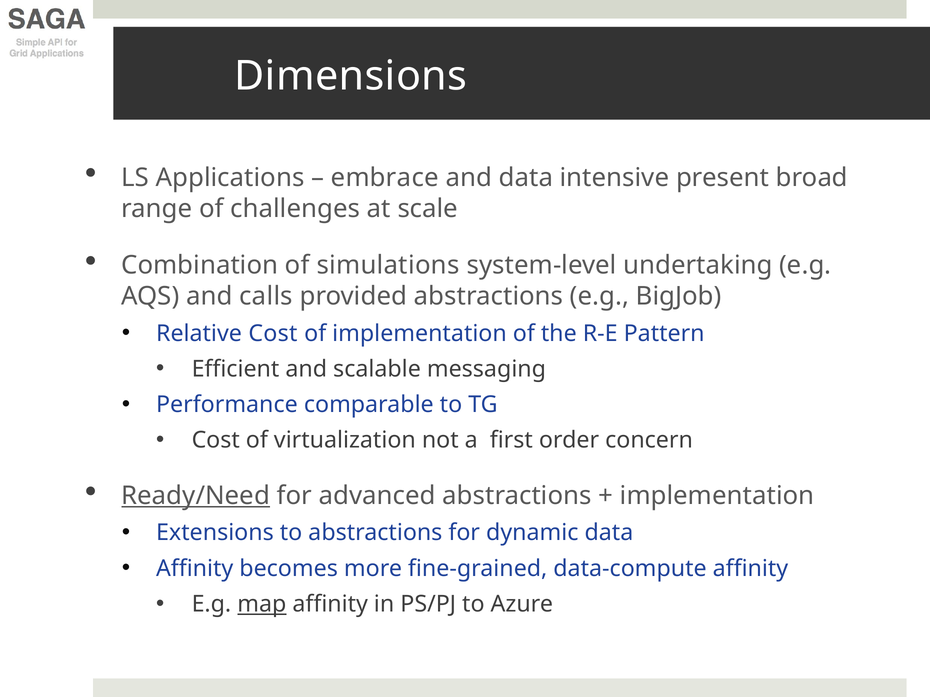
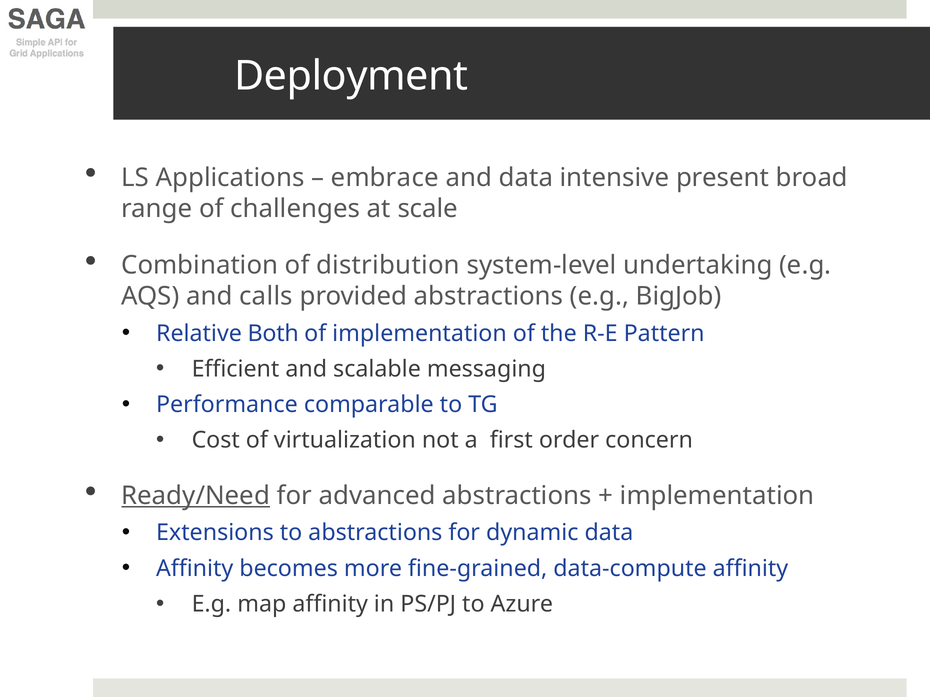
Dimensions: Dimensions -> Deployment
simulations: simulations -> distribution
Relative Cost: Cost -> Both
map underline: present -> none
